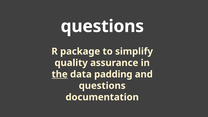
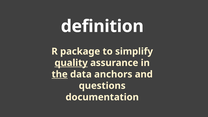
questions at (102, 26): questions -> definition
quality underline: none -> present
padding: padding -> anchors
